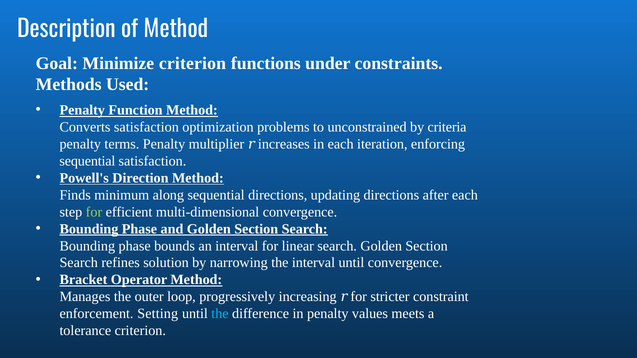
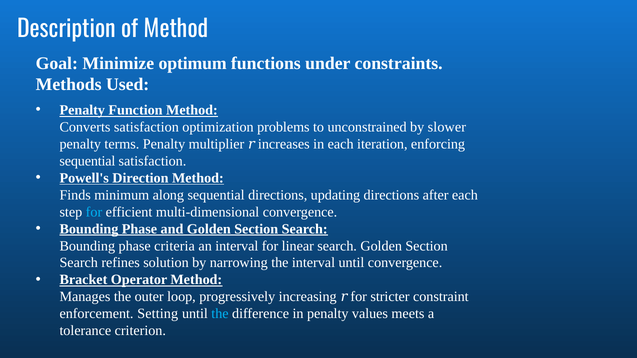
Minimize criterion: criterion -> optimum
criteria: criteria -> slower
for at (94, 212) colour: light green -> light blue
bounds: bounds -> criteria
